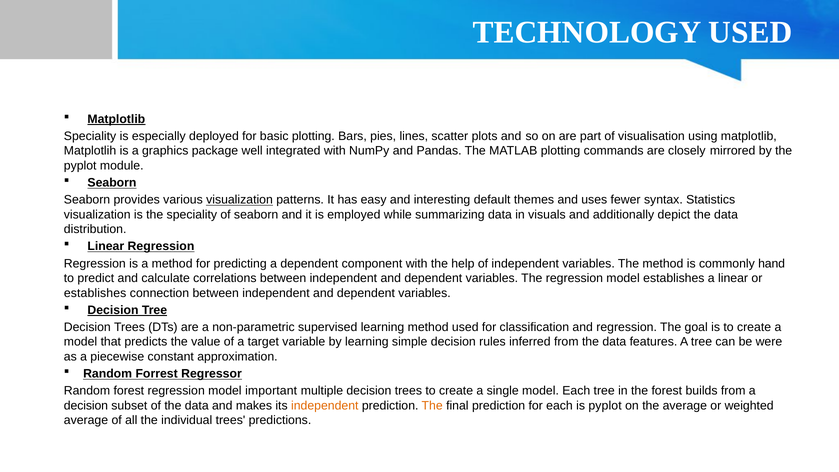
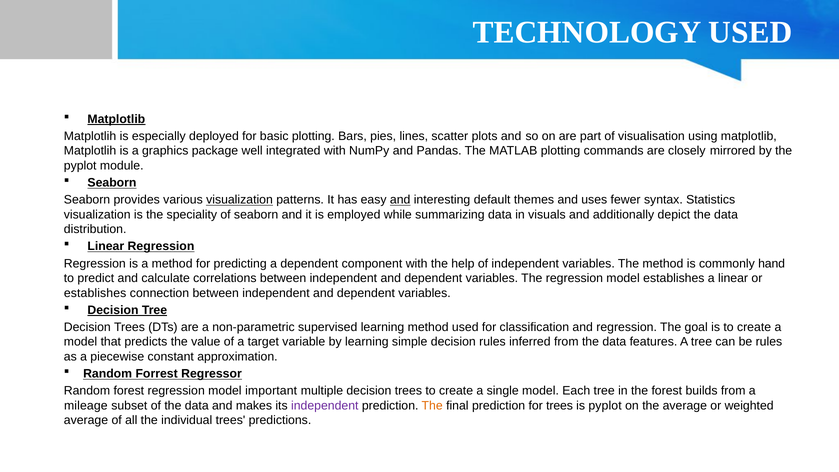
Speciality at (90, 136): Speciality -> Matplotlih
and at (400, 200) underline: none -> present
be were: were -> rules
decision at (86, 406): decision -> mileage
independent at (325, 406) colour: orange -> purple
for each: each -> trees
